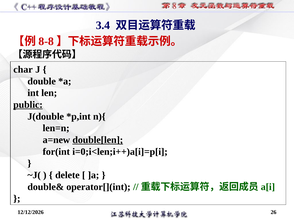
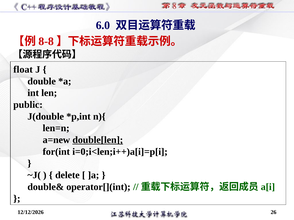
3.4: 3.4 -> 6.0
char: char -> float
public underline: present -> none
